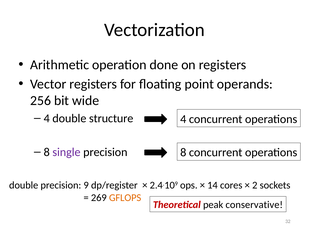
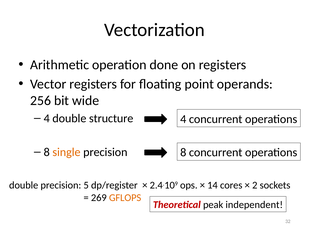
single colour: purple -> orange
9: 9 -> 5
conservative: conservative -> independent
